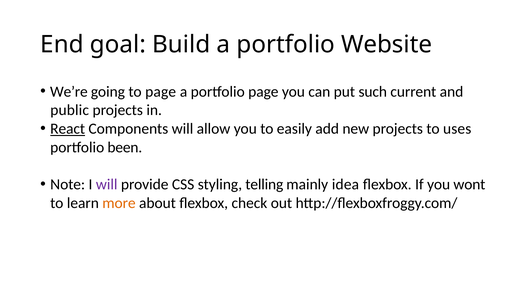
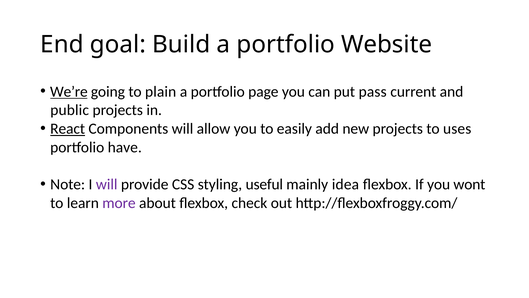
We’re underline: none -> present
to page: page -> plain
such: such -> pass
been: been -> have
telling: telling -> useful
more colour: orange -> purple
